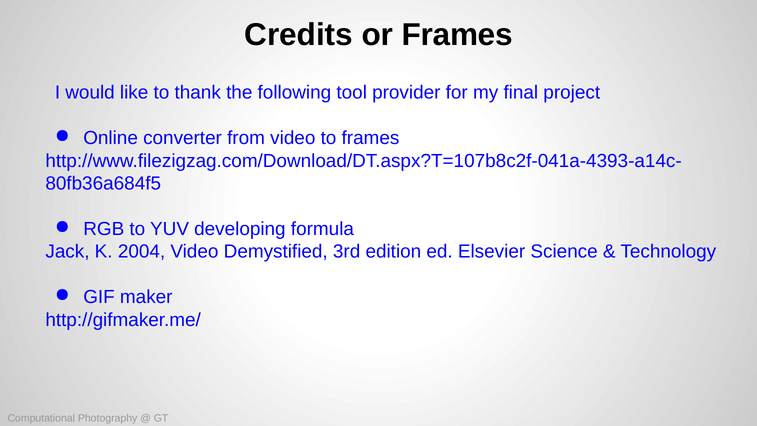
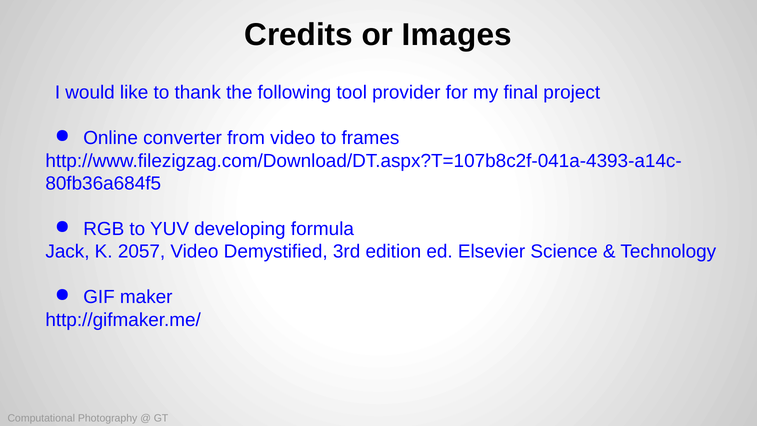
or Frames: Frames -> Images
2004: 2004 -> 2057
